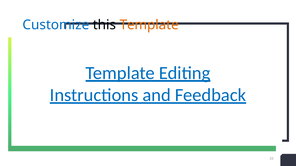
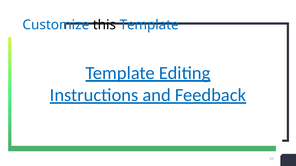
Template at (149, 25) colour: orange -> blue
